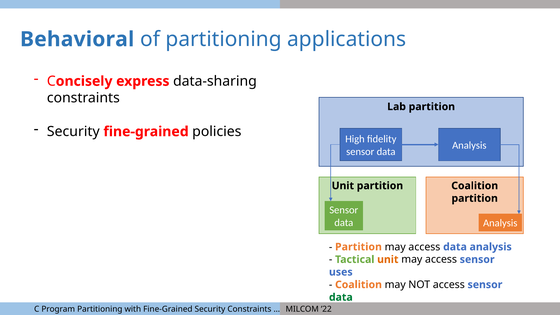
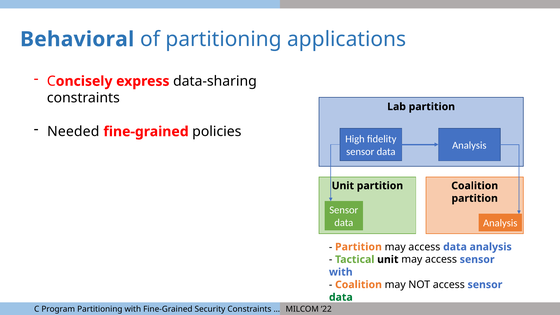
Security at (73, 132): Security -> Needed
unit at (388, 259) colour: orange -> black
uses at (341, 272): uses -> with
